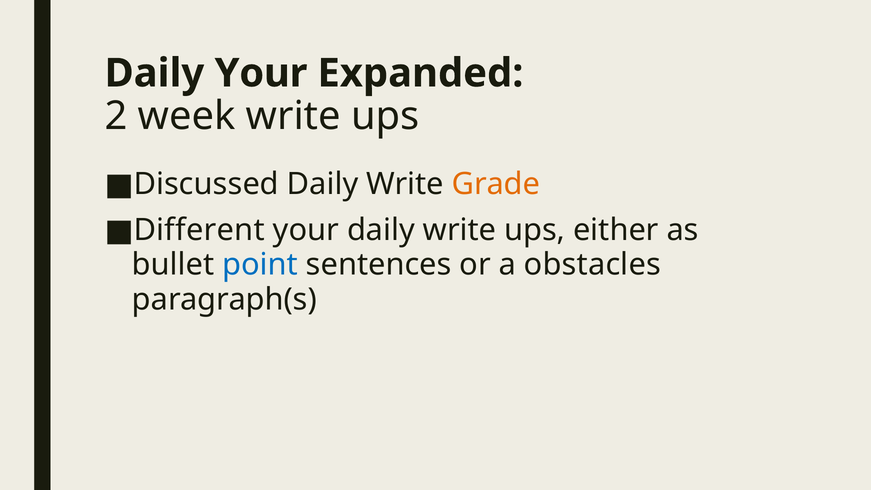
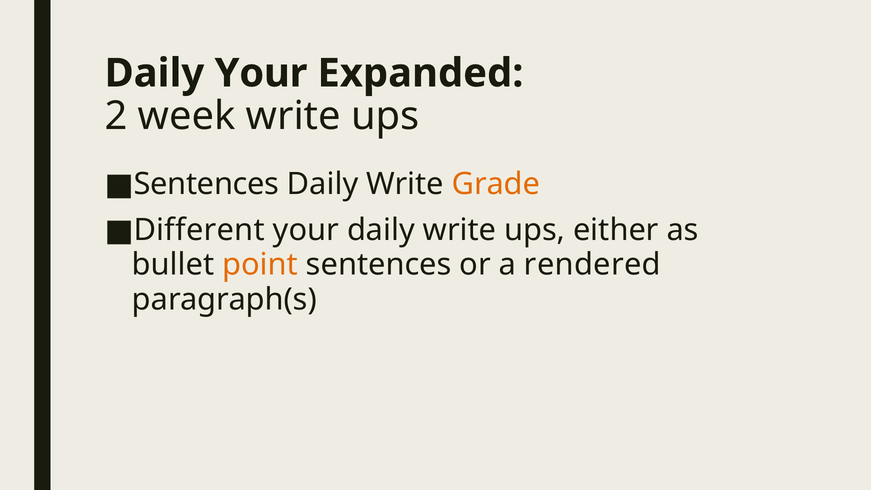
Discussed at (206, 184): Discussed -> Sentences
point colour: blue -> orange
obstacles: obstacles -> rendered
